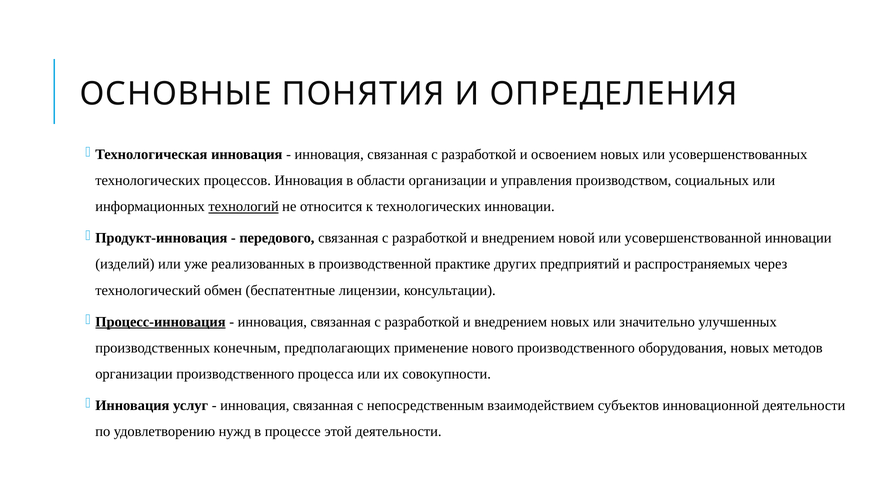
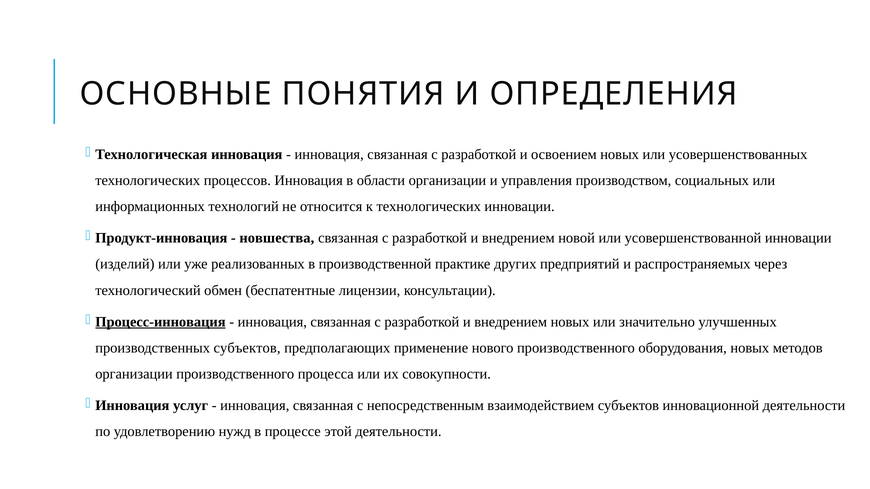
технологий underline: present -> none
передового: передового -> новшества
производственных конечным: конечным -> субъектов
